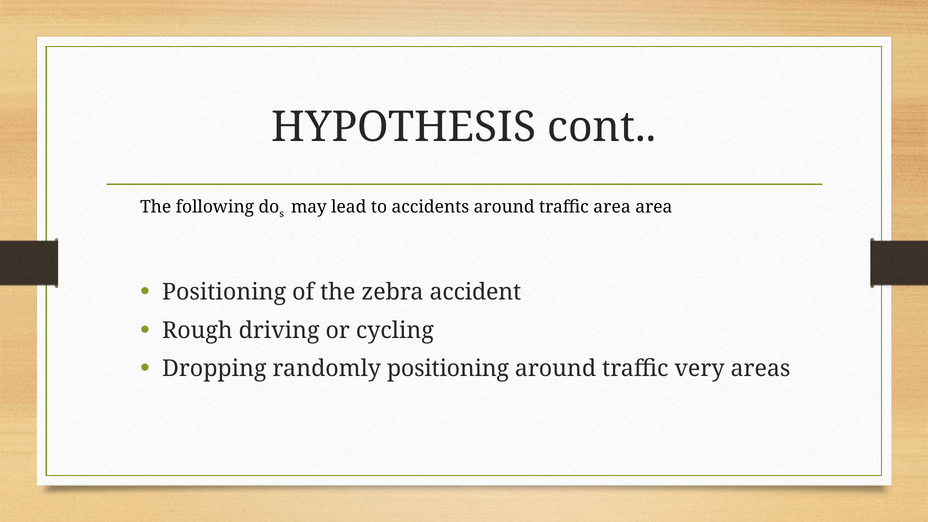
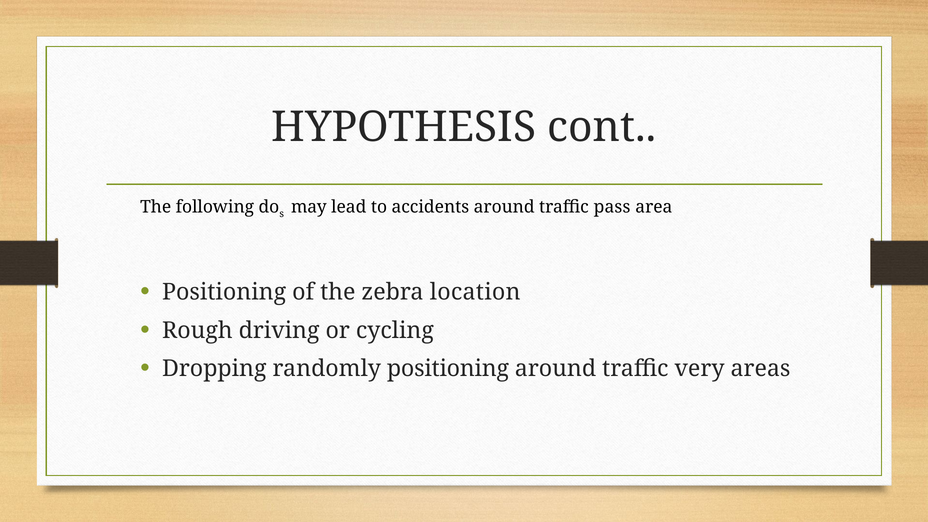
traffic area: area -> pass
accident: accident -> location
